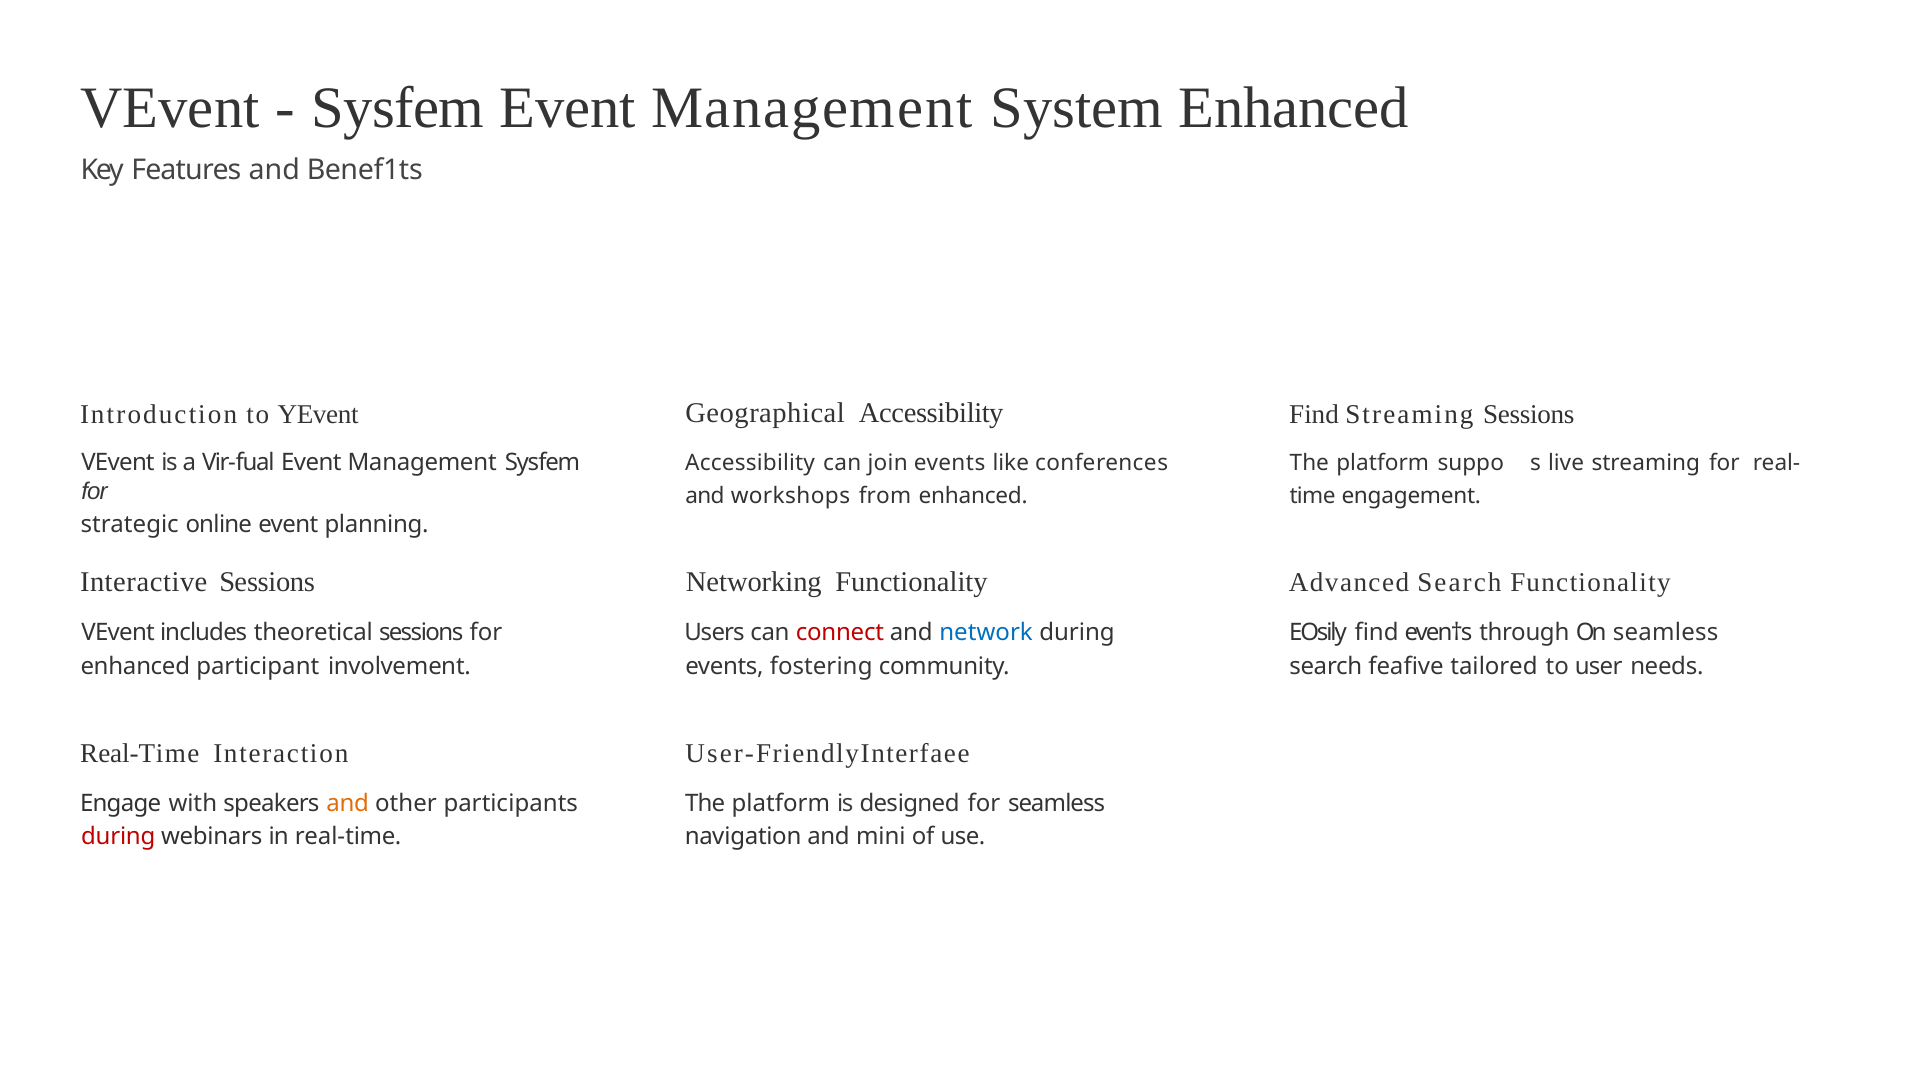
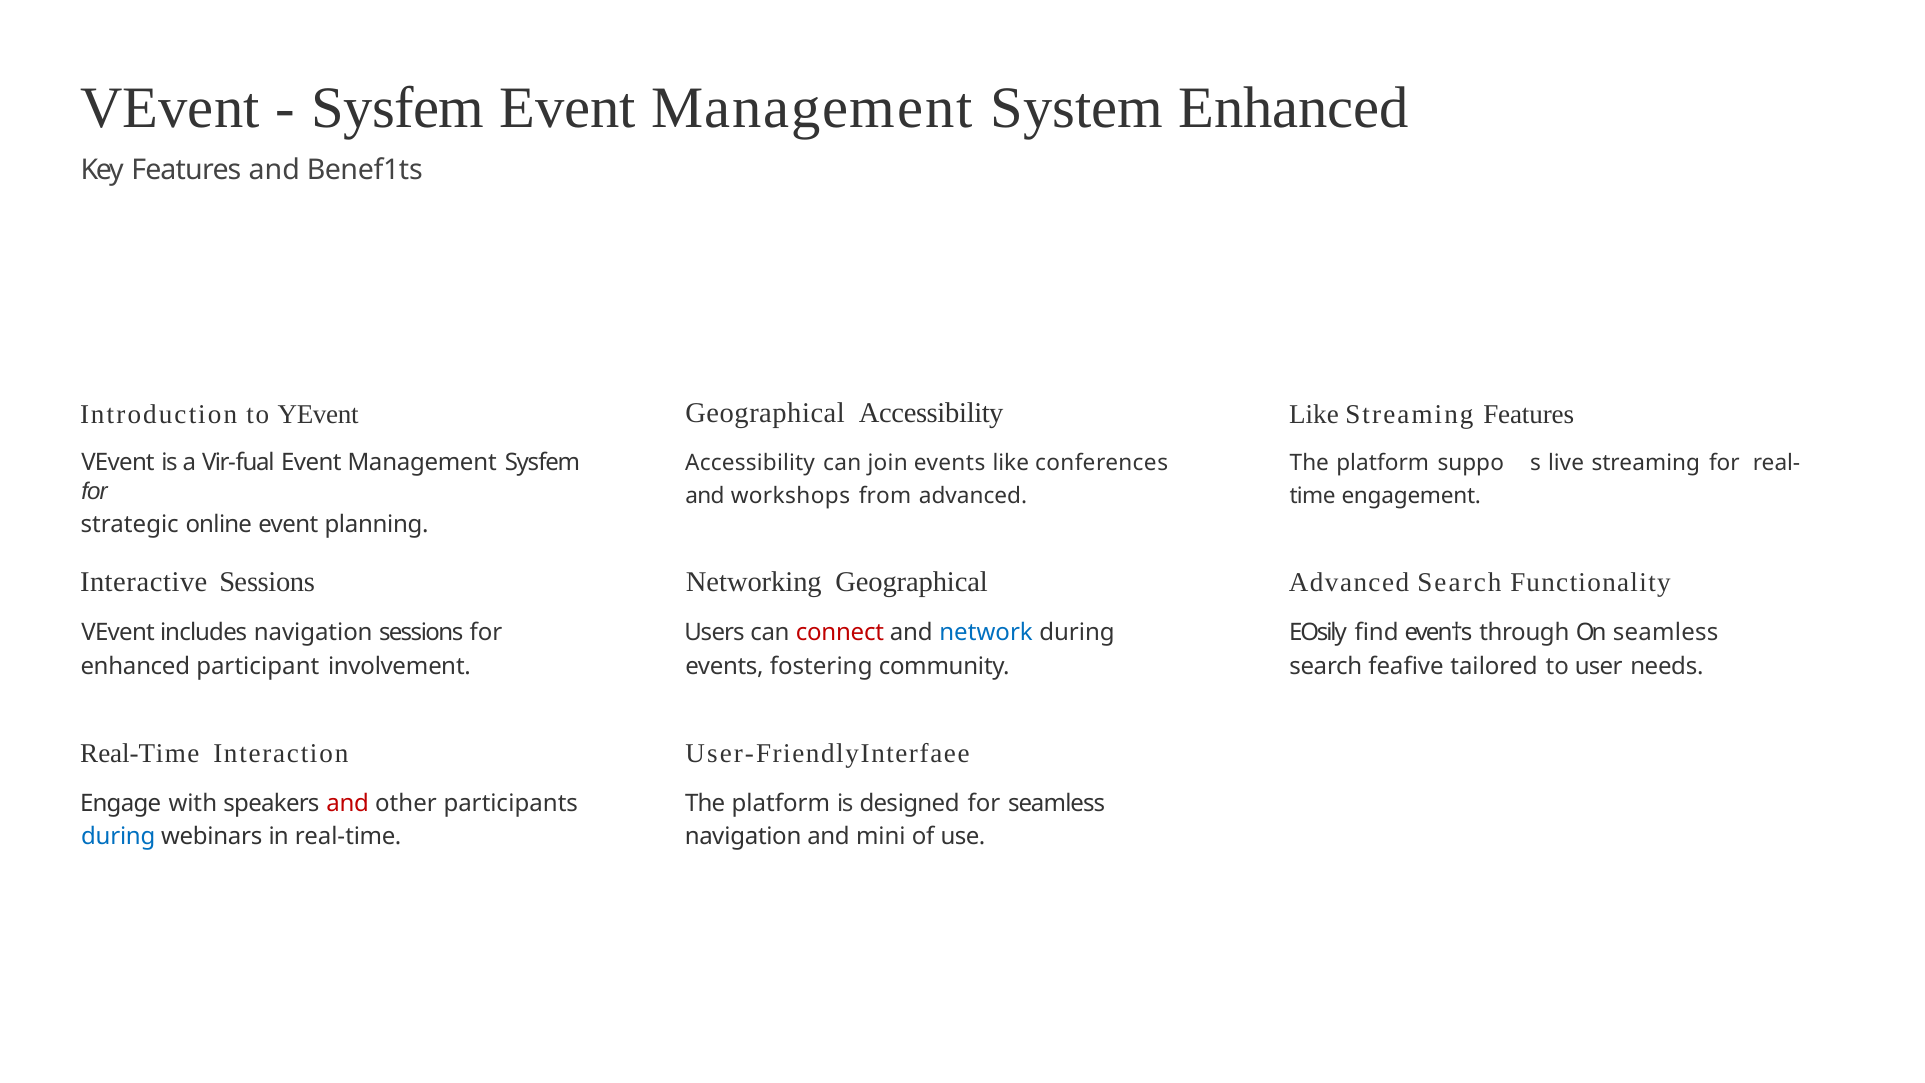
Find at (1314, 414): Find -> Like
Streaming Sessions: Sessions -> Features
from enhanced: enhanced -> advanced
Networking Functionality: Functionality -> Geographical
includes theoretical: theoretical -> navigation
and at (348, 803) colour: orange -> red
during at (118, 837) colour: red -> blue
